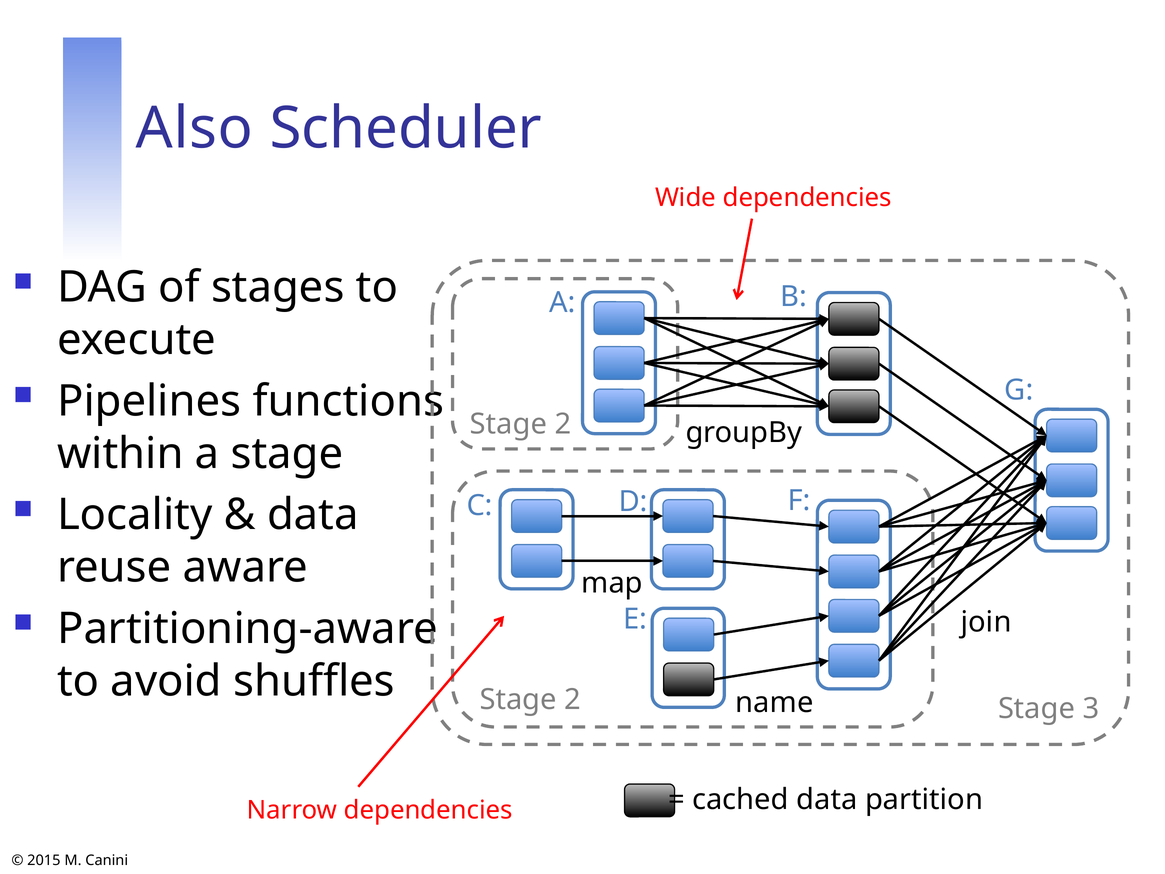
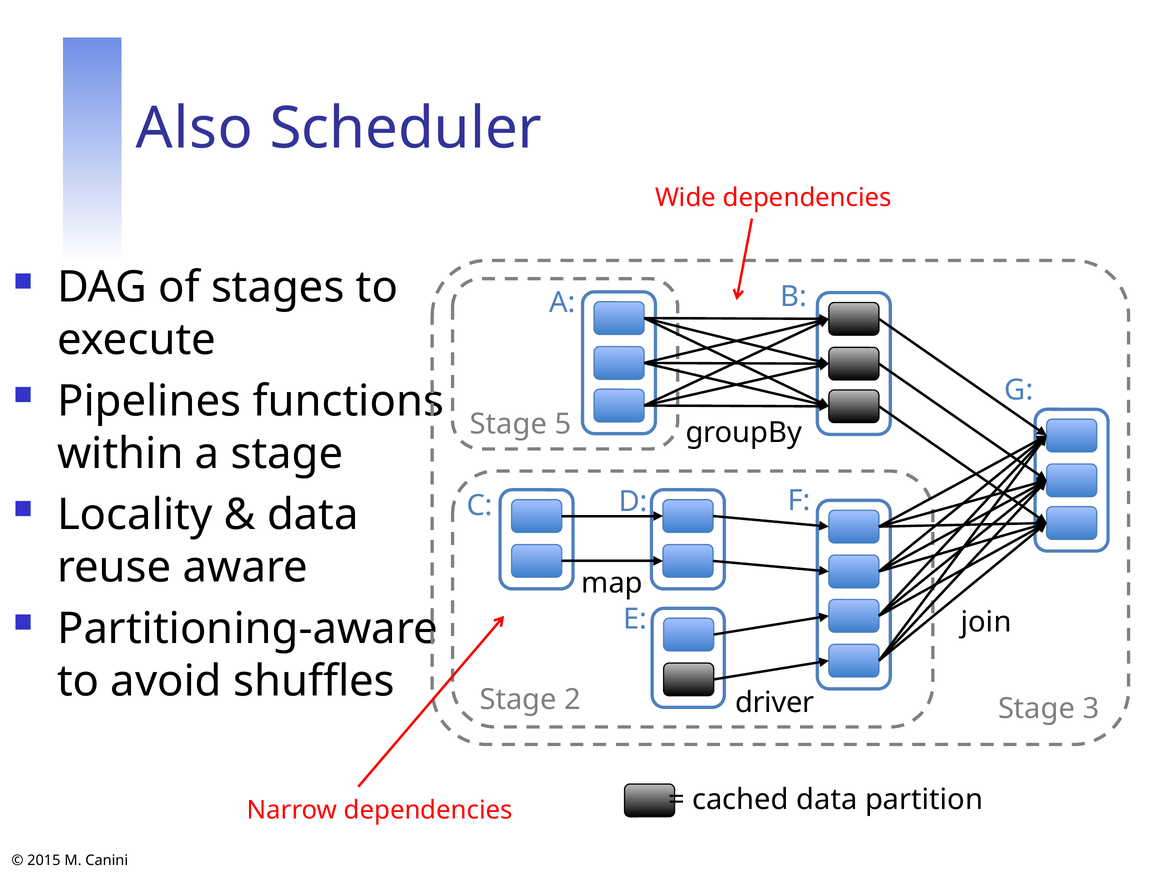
2 at (563, 424): 2 -> 5
name: name -> driver
